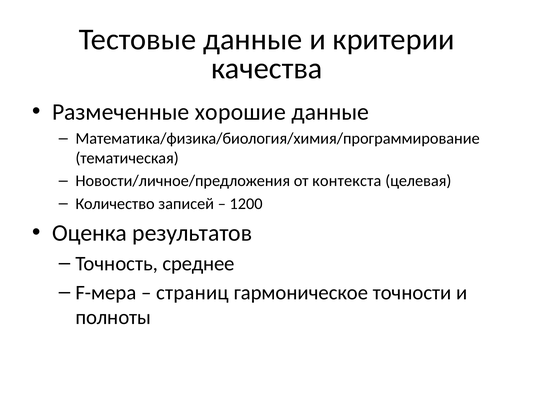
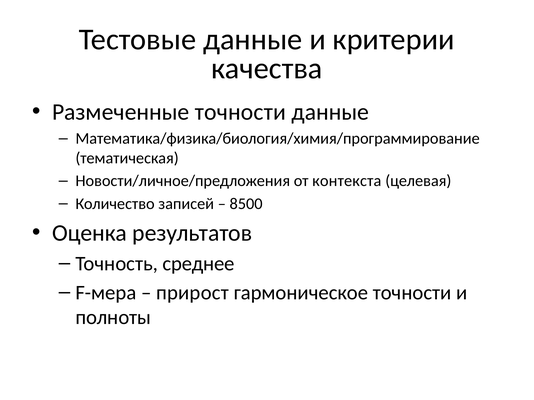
Размеченные хорошие: хорошие -> точности
1200: 1200 -> 8500
страниц: страниц -> прирост
